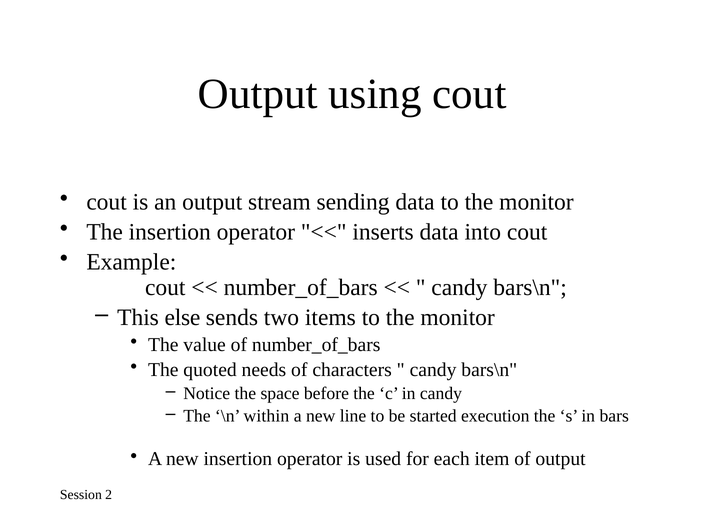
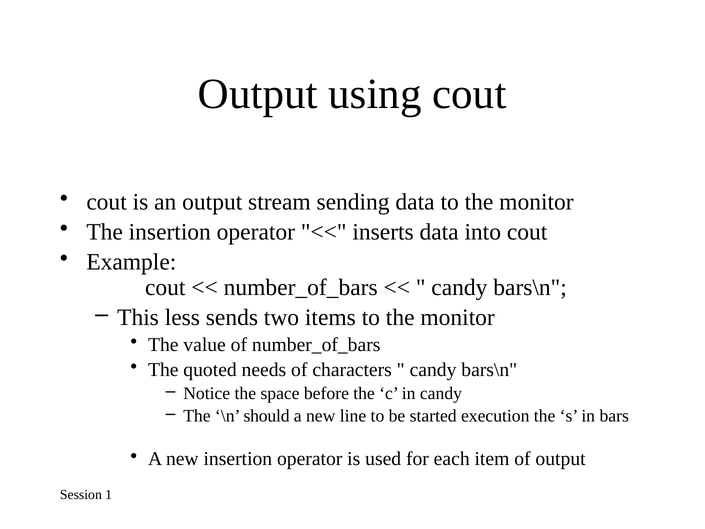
else: else -> less
within: within -> should
2: 2 -> 1
